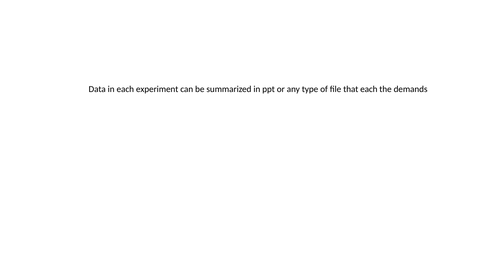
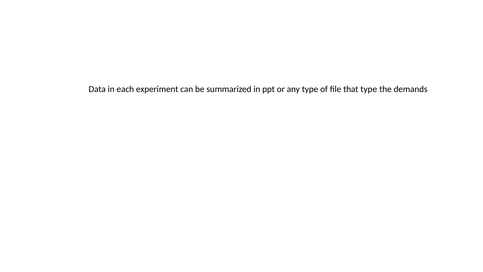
that each: each -> type
